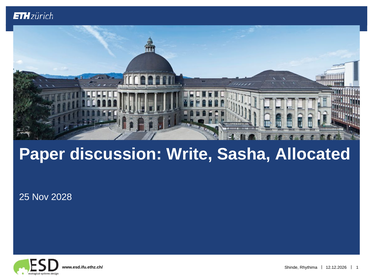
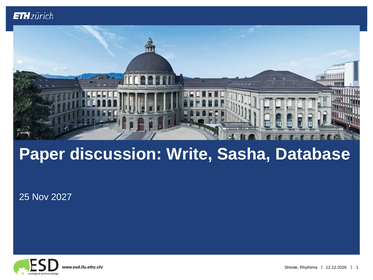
Allocated: Allocated -> Database
2028: 2028 -> 2027
